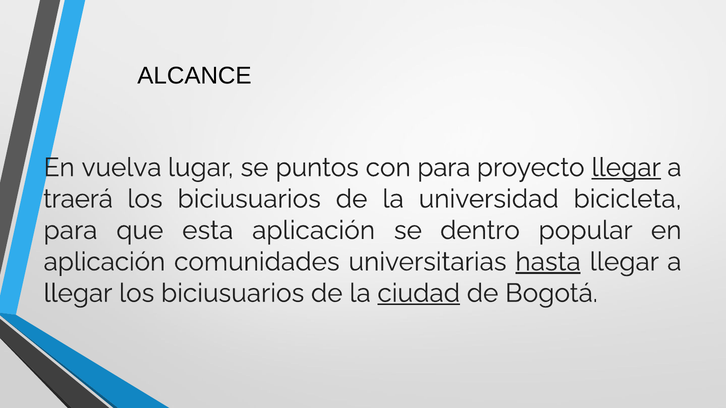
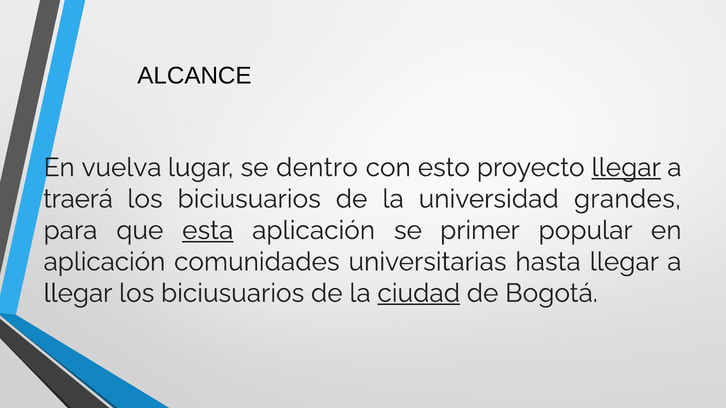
puntos: puntos -> dentro
con para: para -> esto
bicicleta: bicicleta -> grandes
esta underline: none -> present
dentro: dentro -> primer
hasta underline: present -> none
